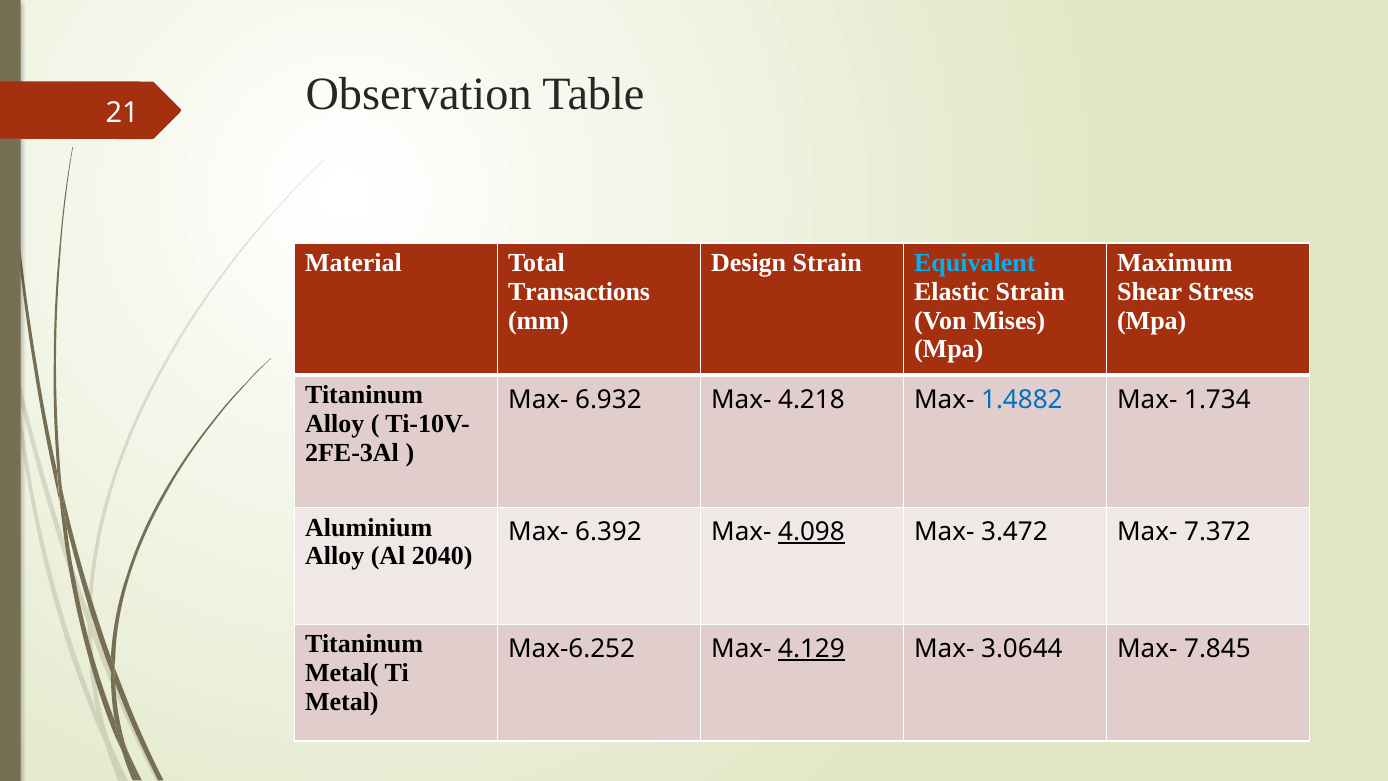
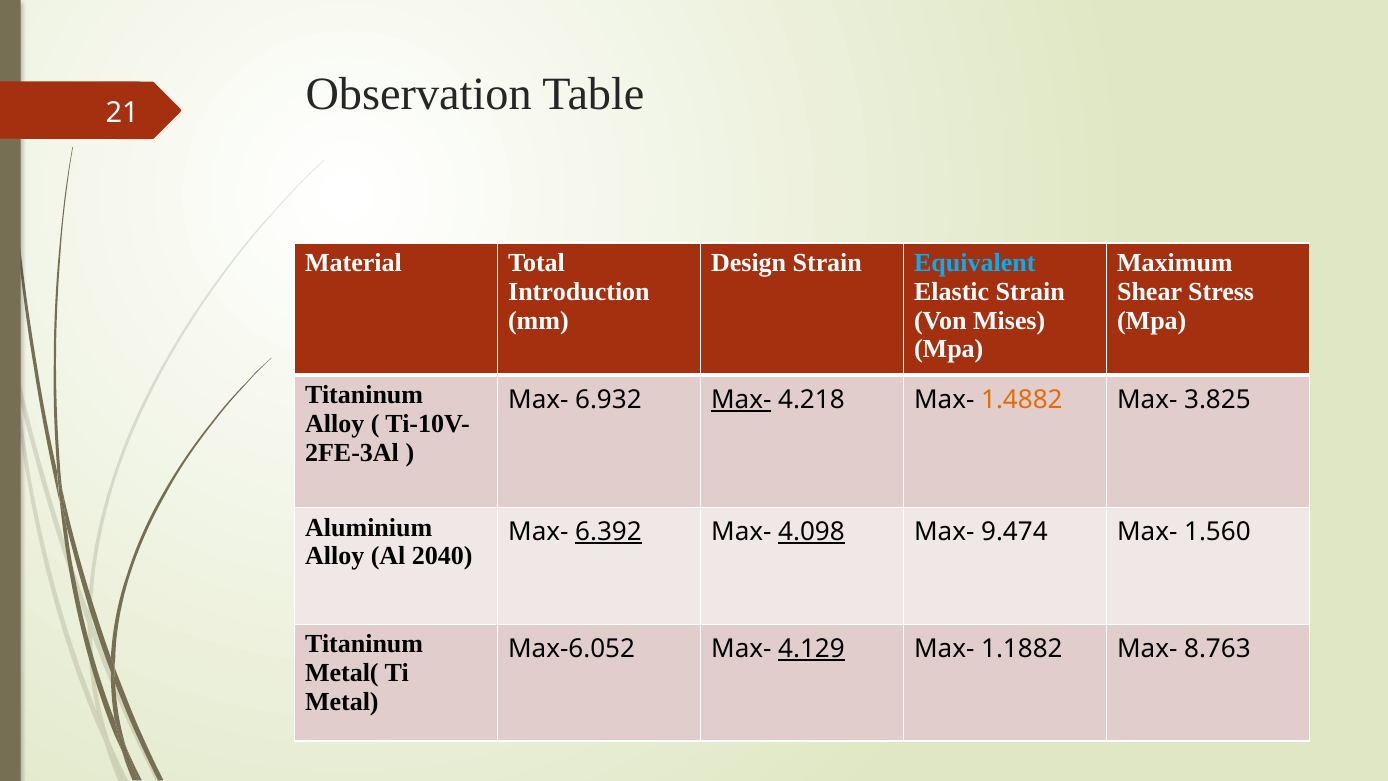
Transactions: Transactions -> Introduction
Max- at (741, 400) underline: none -> present
1.4882 colour: blue -> orange
1.734: 1.734 -> 3.825
6.392 underline: none -> present
3.472: 3.472 -> 9.474
7.372: 7.372 -> 1.560
Max-6.252: Max-6.252 -> Max-6.052
3.0644: 3.0644 -> 1.1882
7.845: 7.845 -> 8.763
